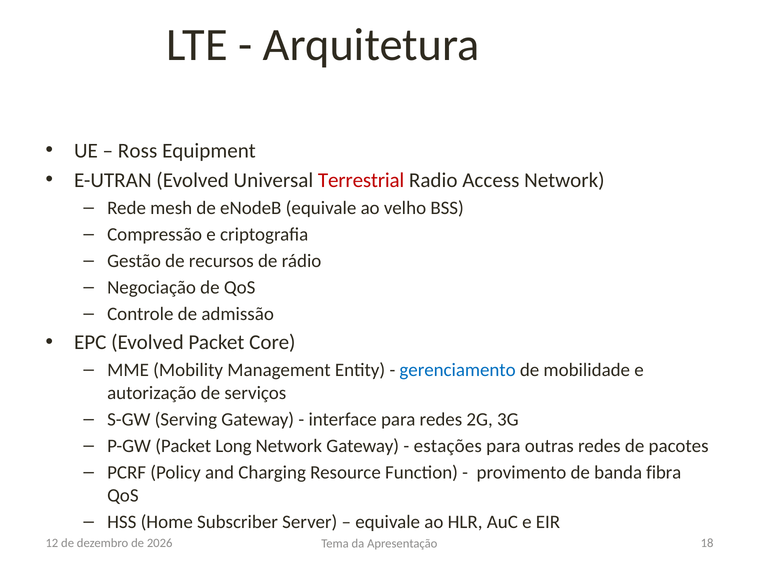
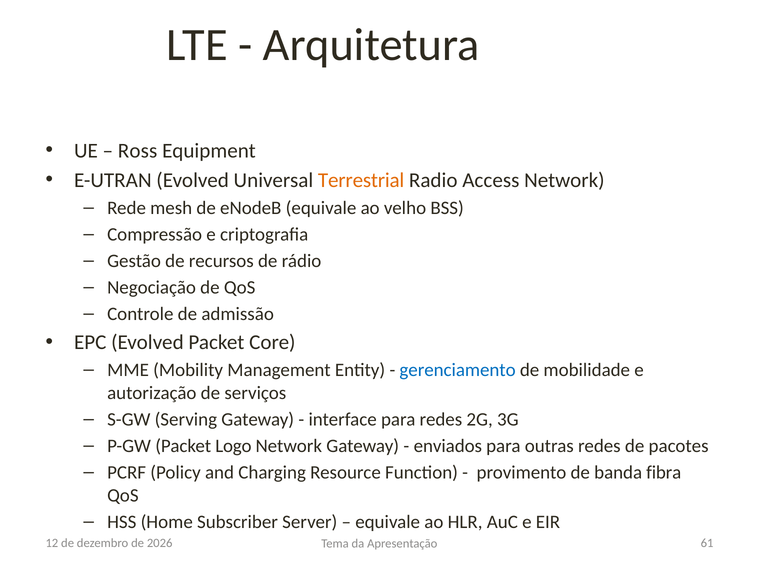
Terrestrial colour: red -> orange
Long: Long -> Logo
estações: estações -> enviados
18: 18 -> 61
